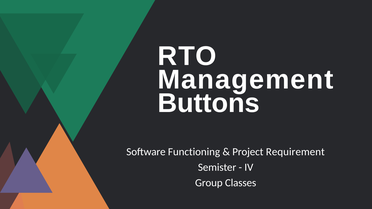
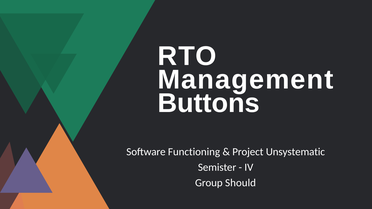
Requirement: Requirement -> Unsystematic
Classes: Classes -> Should
